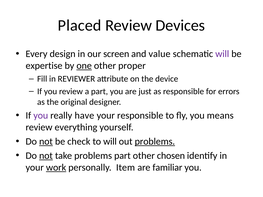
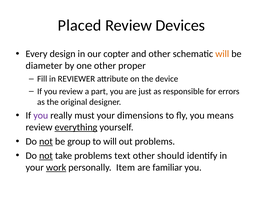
screen: screen -> copter
and value: value -> other
will at (222, 54) colour: purple -> orange
expertise: expertise -> diameter
one underline: present -> none
have: have -> must
your responsible: responsible -> dimensions
everything underline: none -> present
check: check -> group
problems at (155, 142) underline: present -> none
problems part: part -> text
chosen: chosen -> should
